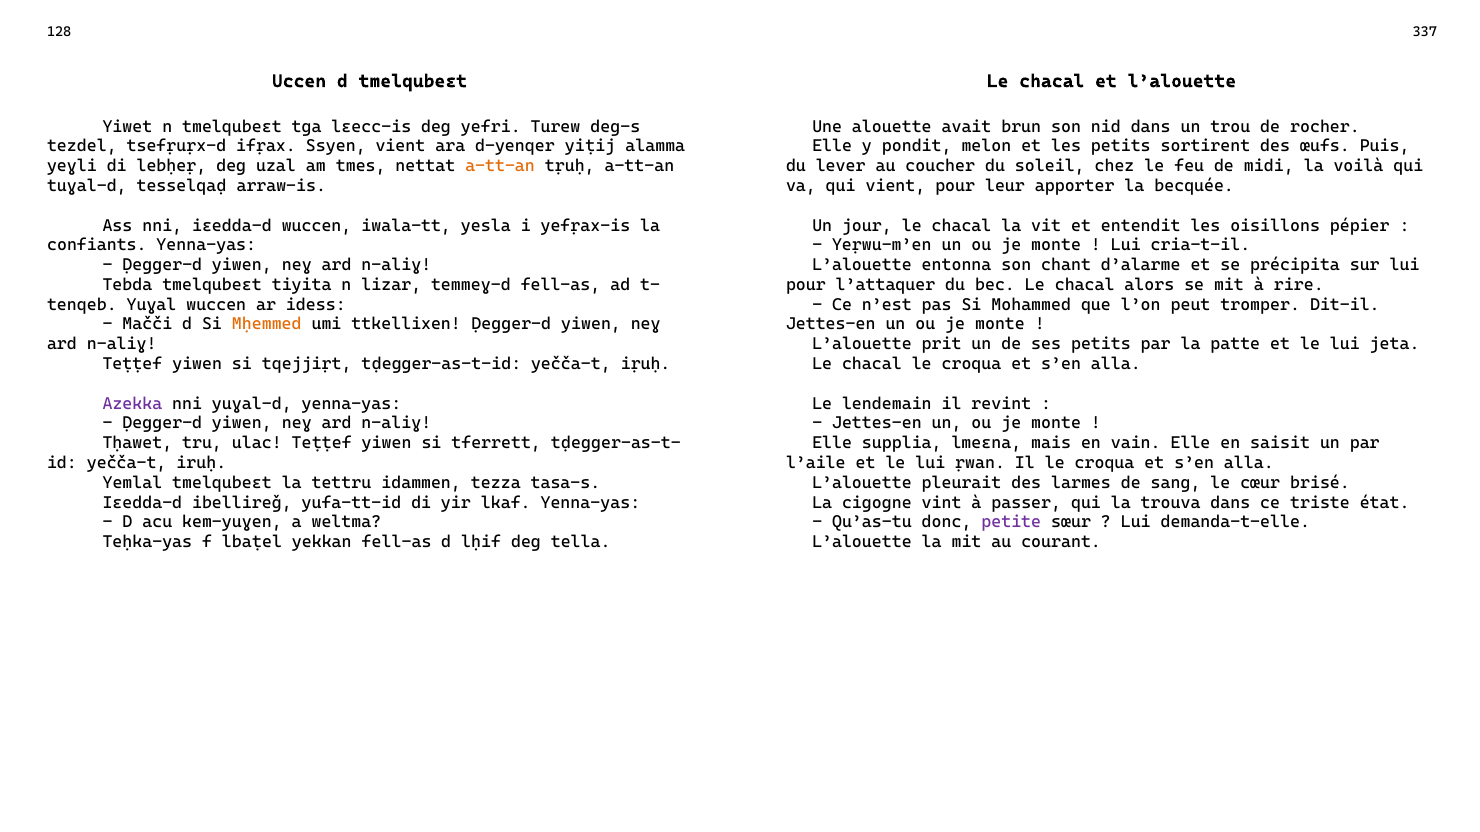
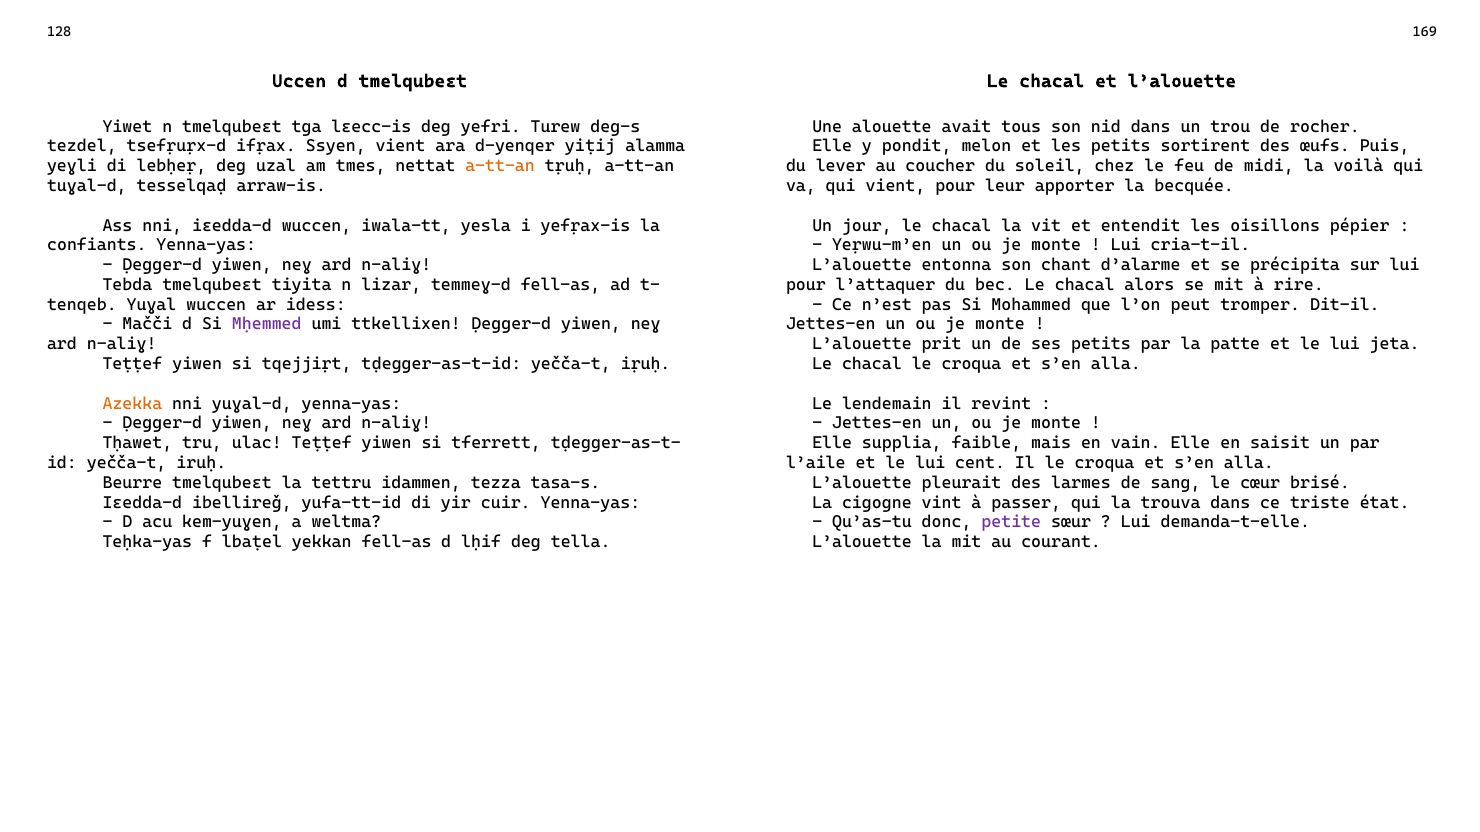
337: 337 -> 169
brun: brun -> tous
Mḥemmed colour: orange -> purple
Azekka colour: purple -> orange
lmeɛna: lmeɛna -> faible
ṛwan: ṛwan -> cent
Yemlal: Yemlal -> Beurre
lkaf: lkaf -> cuir
